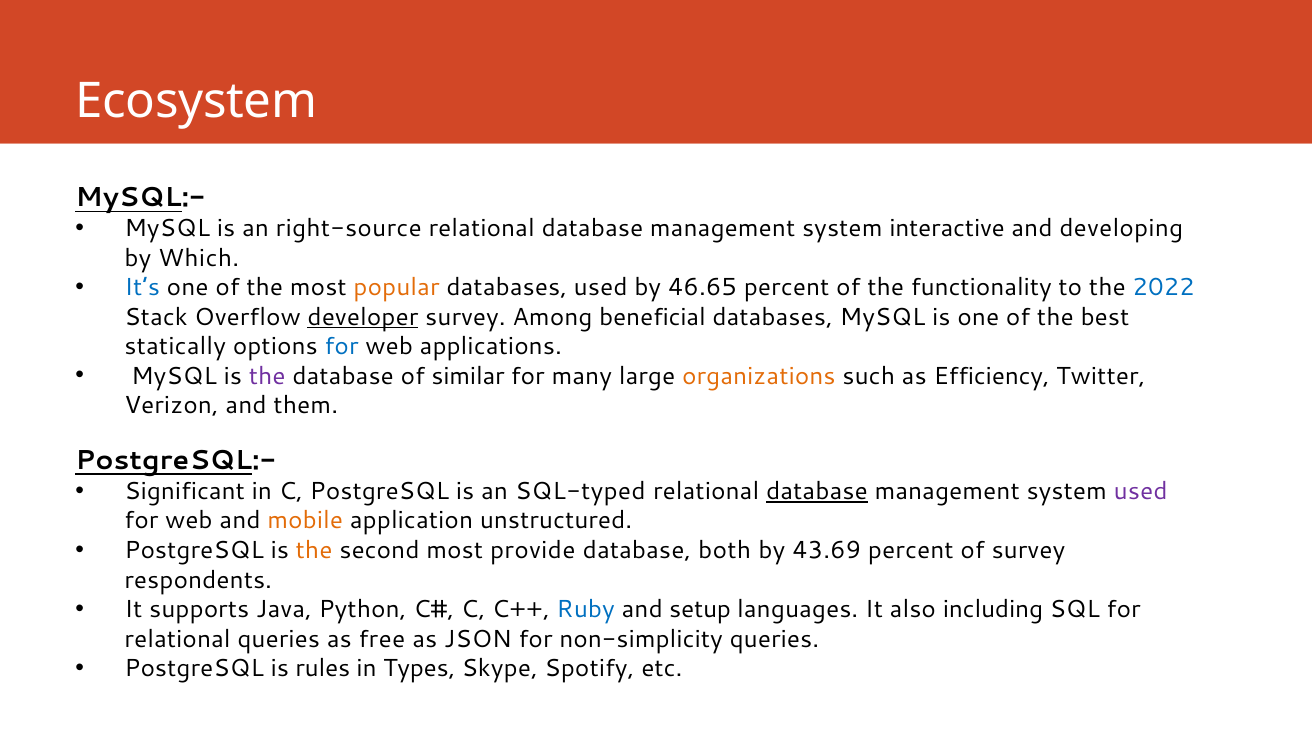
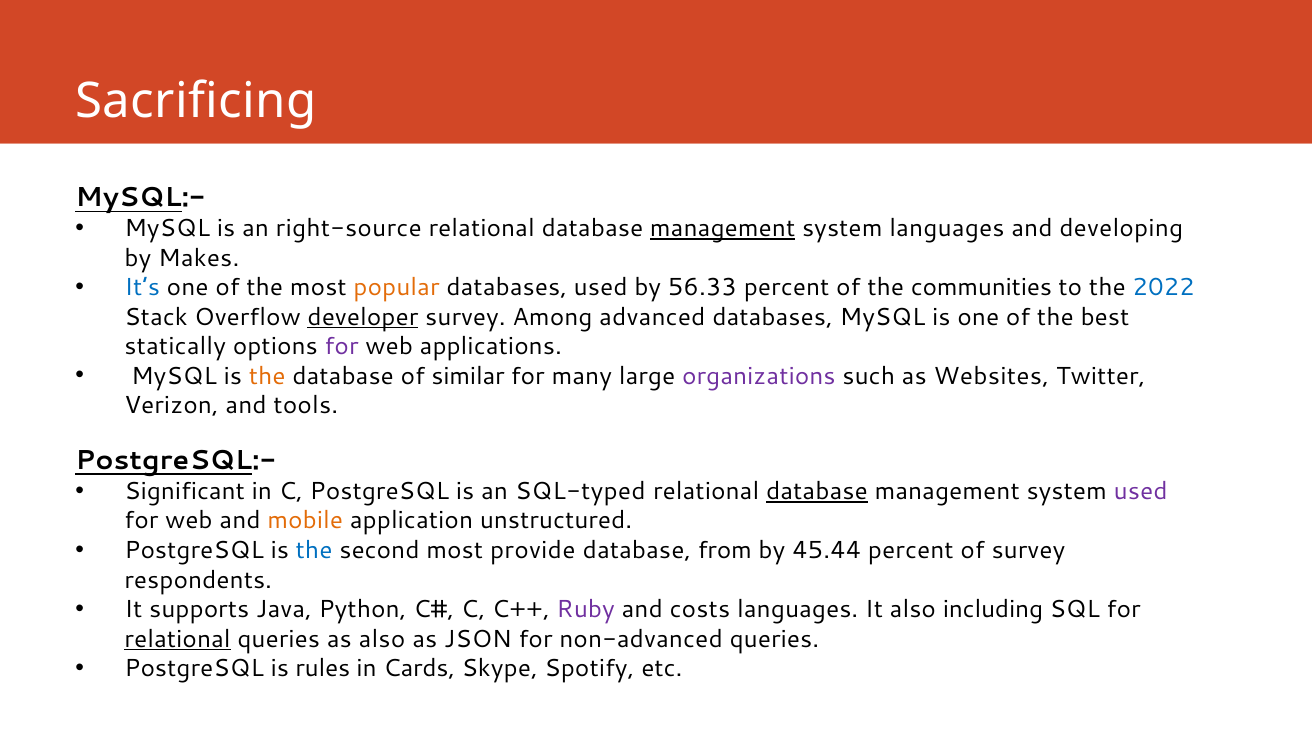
Ecosystem: Ecosystem -> Sacrificing
management at (723, 229) underline: none -> present
system interactive: interactive -> languages
Which: Which -> Makes
46.65: 46.65 -> 56.33
functionality: functionality -> communities
beneficial: beneficial -> advanced
for at (342, 347) colour: blue -> purple
the at (267, 376) colour: purple -> orange
organizations colour: orange -> purple
Efficiency: Efficiency -> Websites
them: them -> tools
the at (314, 550) colour: orange -> blue
both: both -> from
43.69: 43.69 -> 45.44
Ruby colour: blue -> purple
setup: setup -> costs
relational at (178, 639) underline: none -> present
as free: free -> also
non-simplicity: non-simplicity -> non-advanced
Types: Types -> Cards
